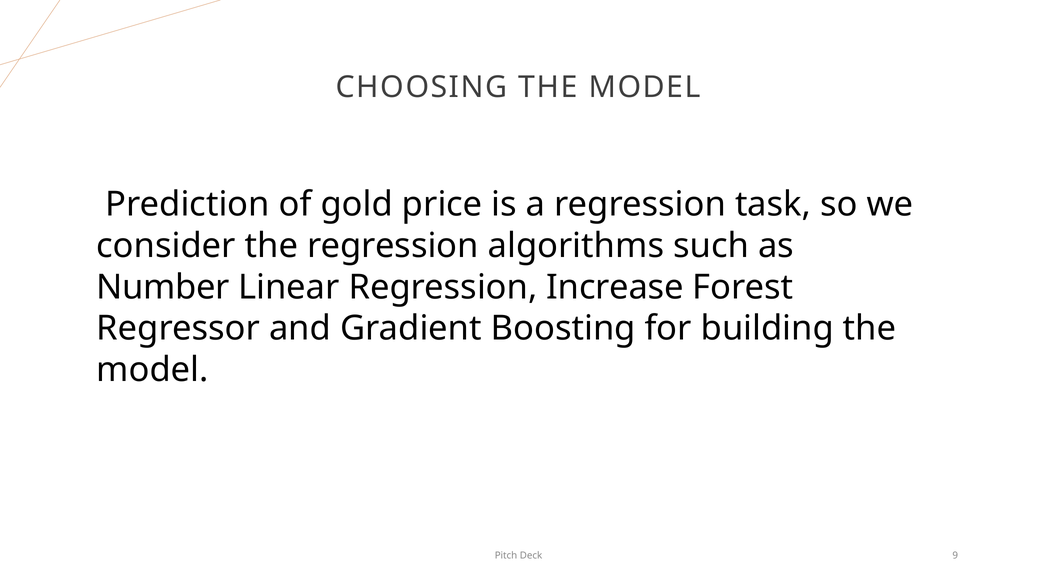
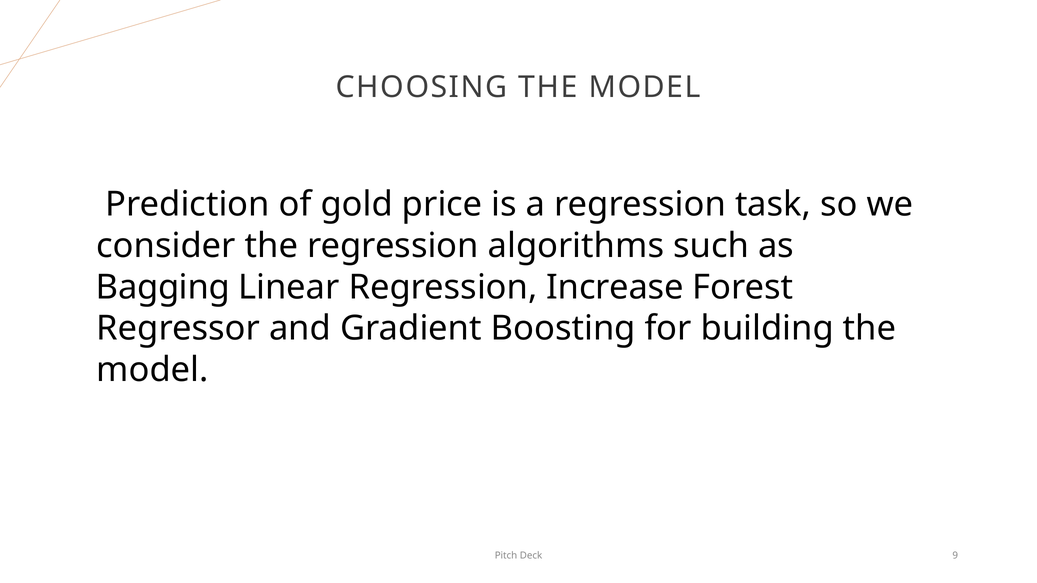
Number: Number -> Bagging
